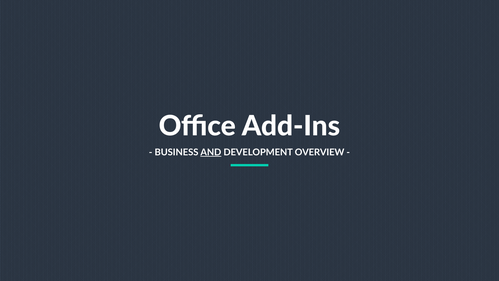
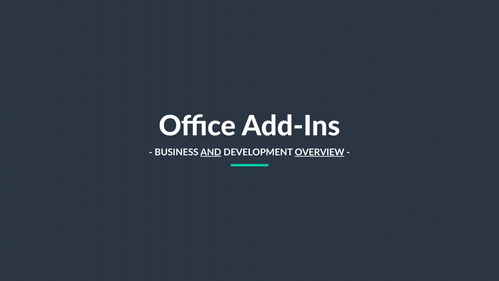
OVERVIEW underline: none -> present
